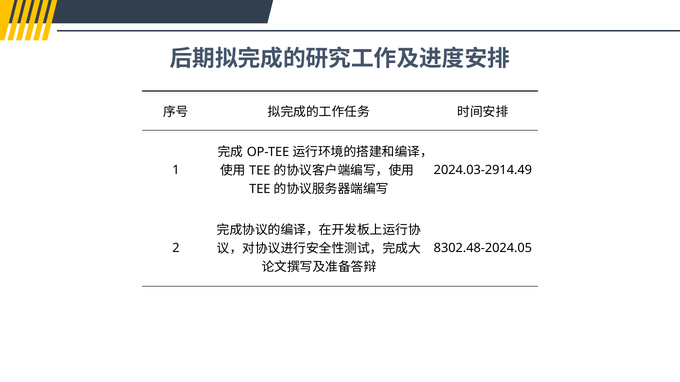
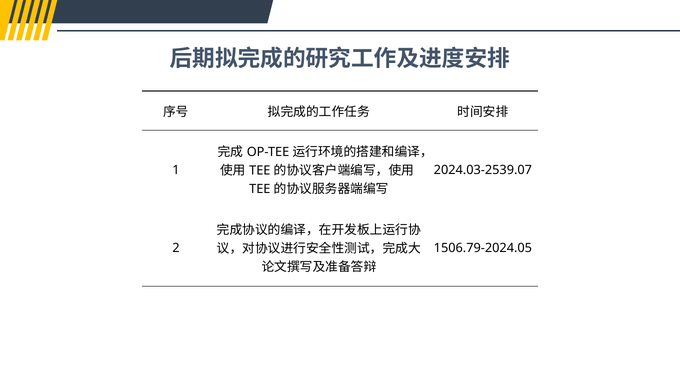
2024.03-2914.49: 2024.03-2914.49 -> 2024.03-2539.07
8302.48-2024.05: 8302.48-2024.05 -> 1506.79-2024.05
